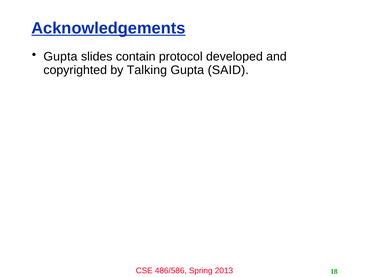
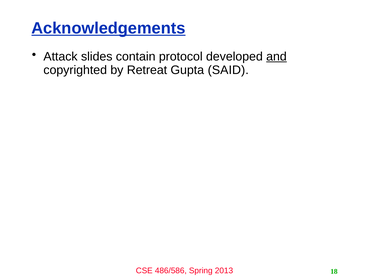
Gupta at (60, 57): Gupta -> Attack
and underline: none -> present
Talking: Talking -> Retreat
